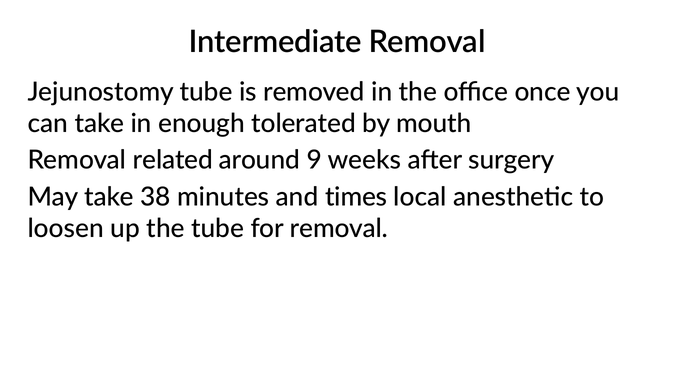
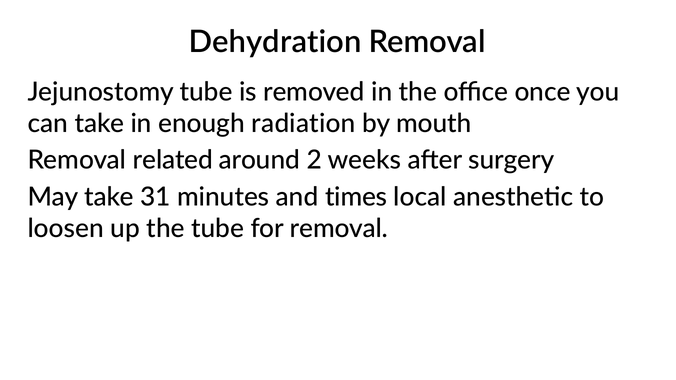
Intermediate: Intermediate -> Dehydration
tolerated: tolerated -> radiation
9: 9 -> 2
38: 38 -> 31
